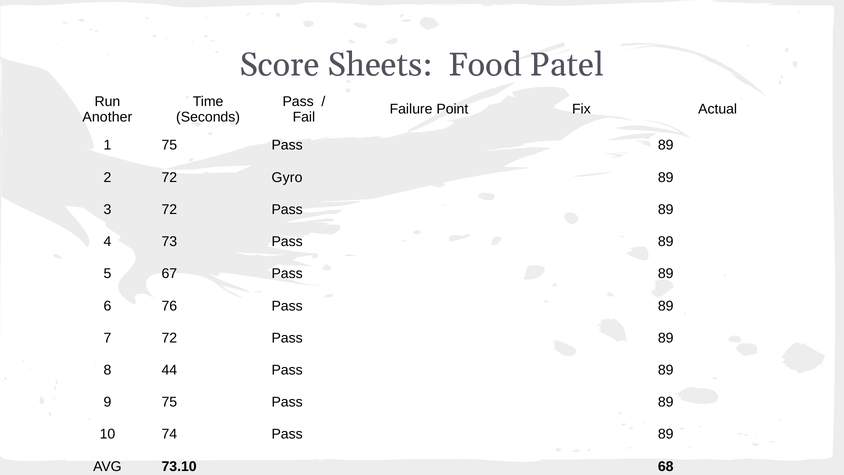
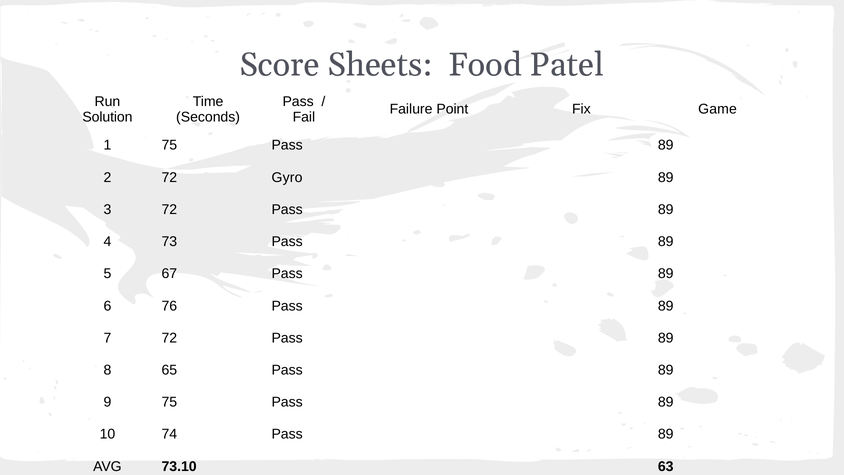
Actual: Actual -> Game
Another: Another -> Solution
44: 44 -> 65
68: 68 -> 63
